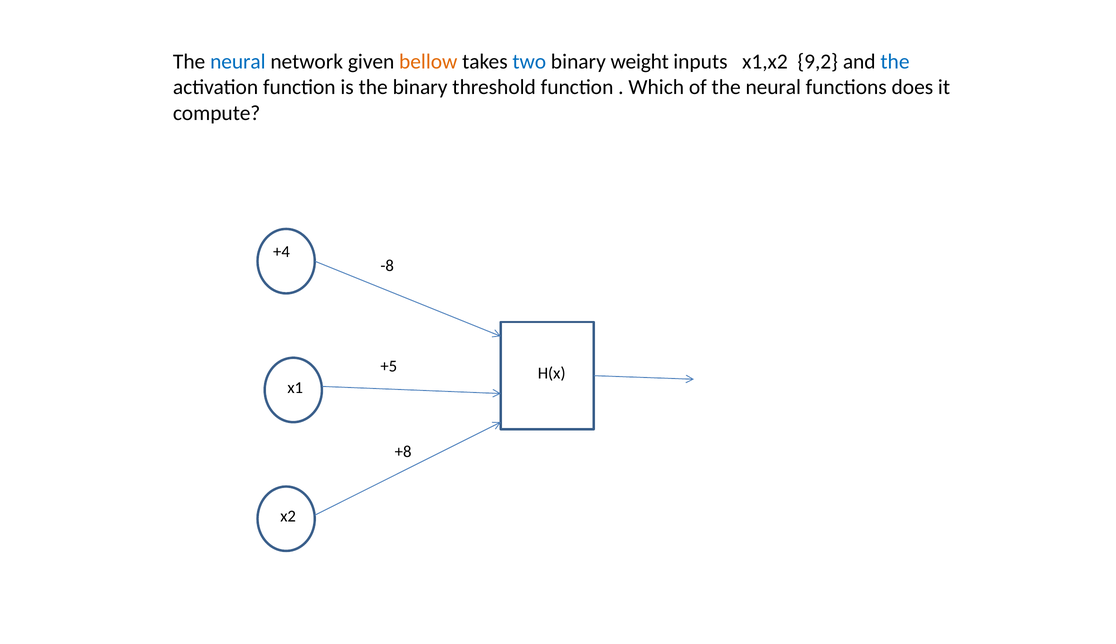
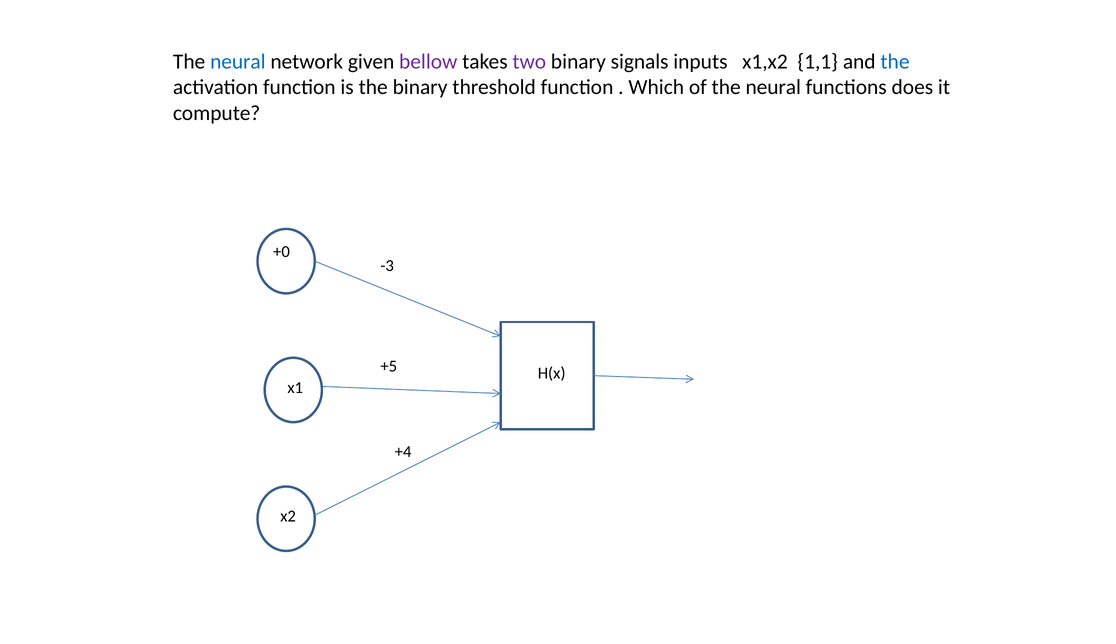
bellow colour: orange -> purple
two colour: blue -> purple
weight: weight -> signals
9,2: 9,2 -> 1,1
+4: +4 -> +0
-8: -8 -> -3
+8: +8 -> +4
